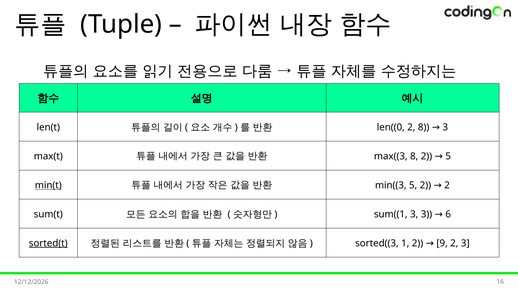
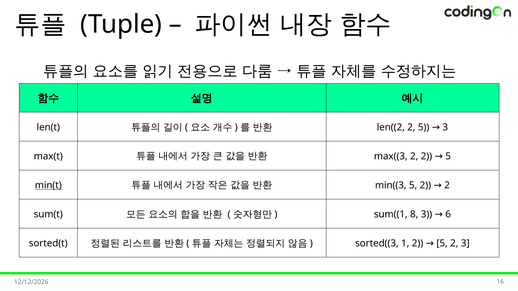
len((0: len((0 -> len((2
8 at (424, 128): 8 -> 5
max((3 8: 8 -> 2
sum((1 3: 3 -> 8
sorted(t underline: present -> none
1 2 9: 9 -> 5
